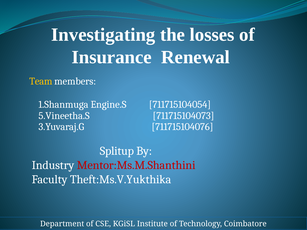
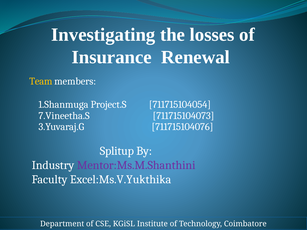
Engine.S: Engine.S -> Project.S
5.Vineetha.S: 5.Vineetha.S -> 7.Vineetha.S
Mentor:Ms.M.Shanthini colour: red -> purple
Theft:Ms.V.Yukthika: Theft:Ms.V.Yukthika -> Excel:Ms.V.Yukthika
